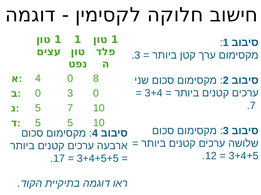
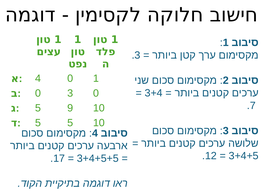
0 8: 8 -> 1
5 7: 7 -> 9
